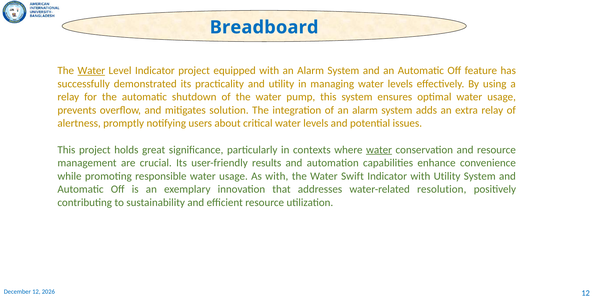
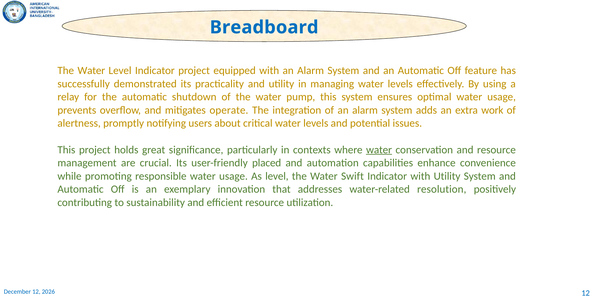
Water at (91, 70) underline: present -> none
solution: solution -> operate
extra relay: relay -> work
results: results -> placed
As with: with -> level
